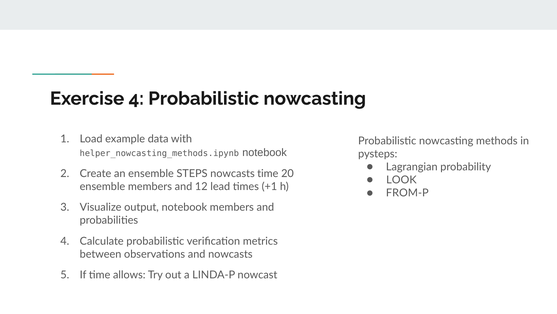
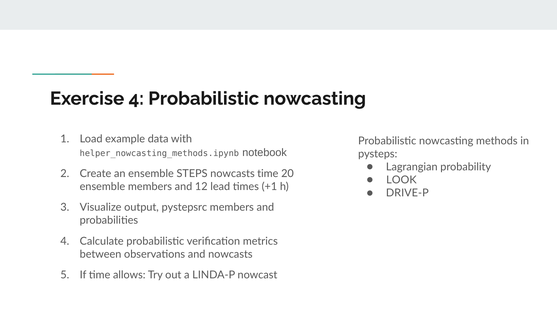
FROM-P: FROM-P -> DRIVE-P
output notebook: notebook -> pystepsrc
